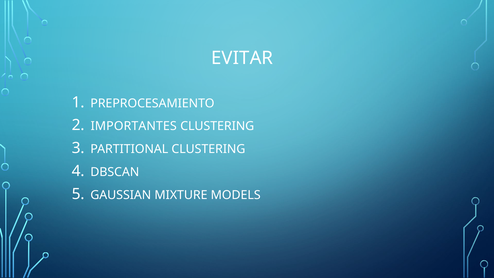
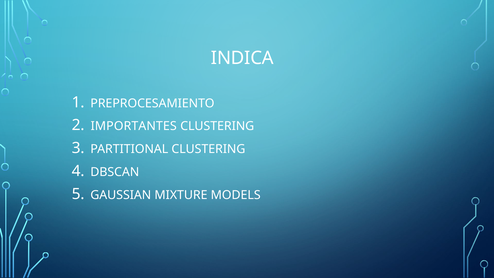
EVITAR: EVITAR -> INDICA
